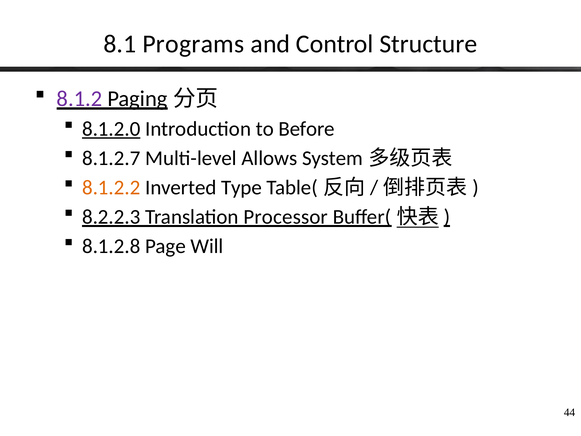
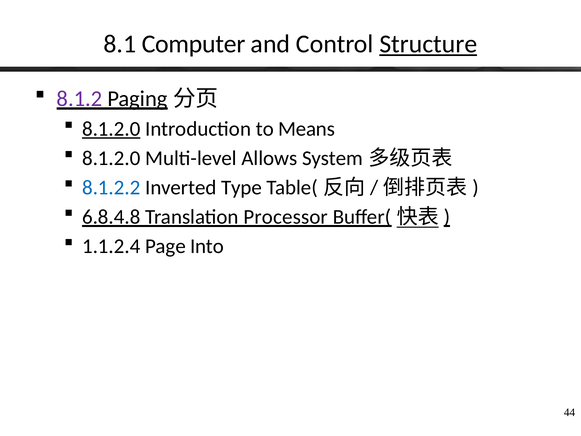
Programs: Programs -> Computer
Structure underline: none -> present
Before: Before -> Means
8.1.2.7 at (111, 158): 8.1.2.7 -> 8.1.2.0
8.1.2.2 colour: orange -> blue
8.2.2.3: 8.2.2.3 -> 6.8.4.8
8.1.2.8: 8.1.2.8 -> 1.1.2.4
Will: Will -> Into
